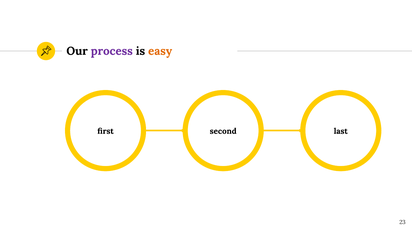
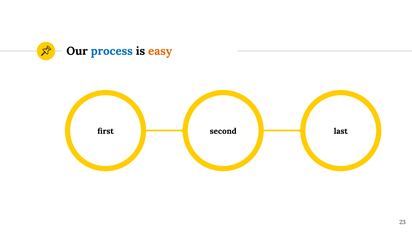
process colour: purple -> blue
